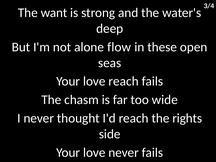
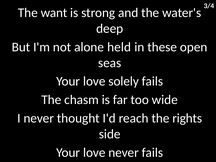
flow: flow -> held
love reach: reach -> solely
